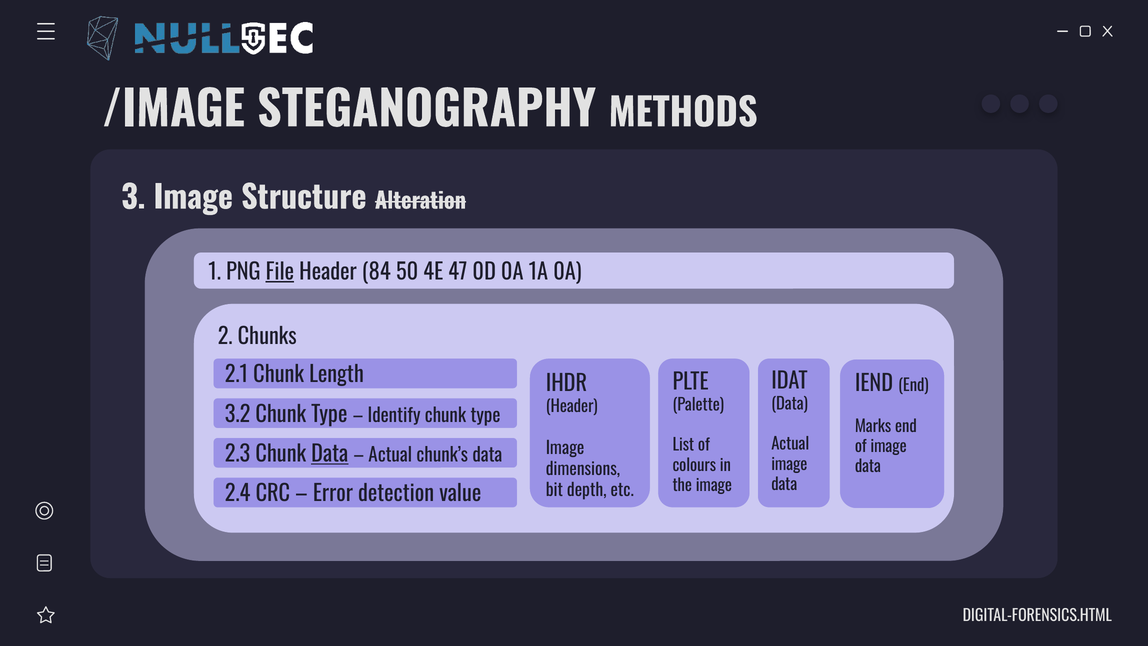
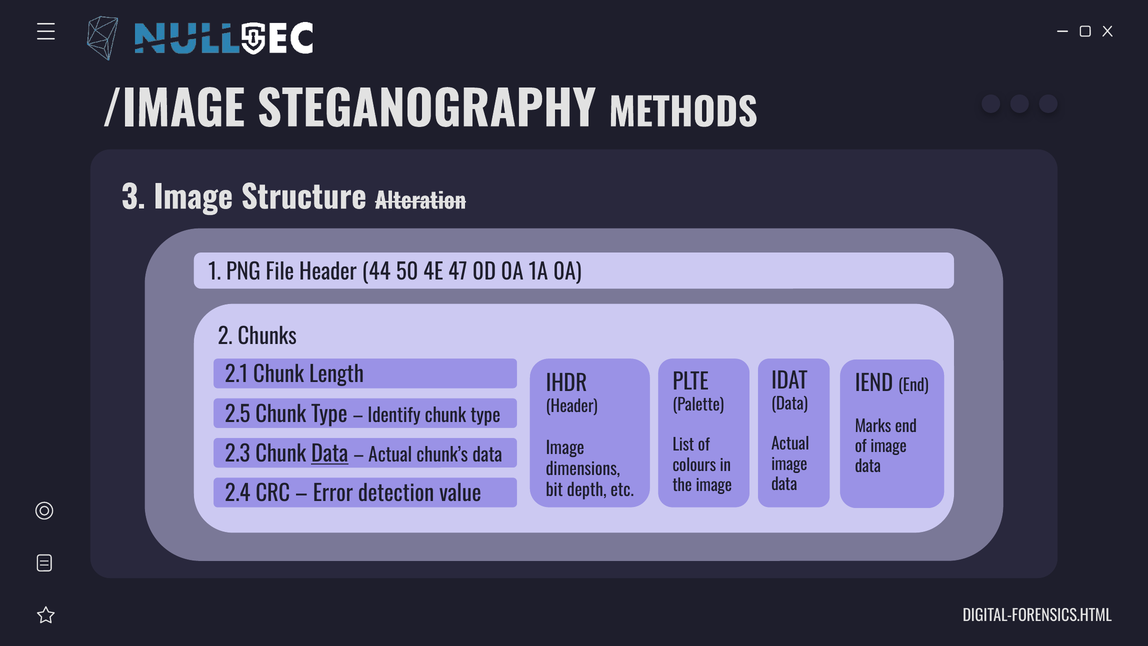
File underline: present -> none
84: 84 -> 44
3.2: 3.2 -> 2.5
